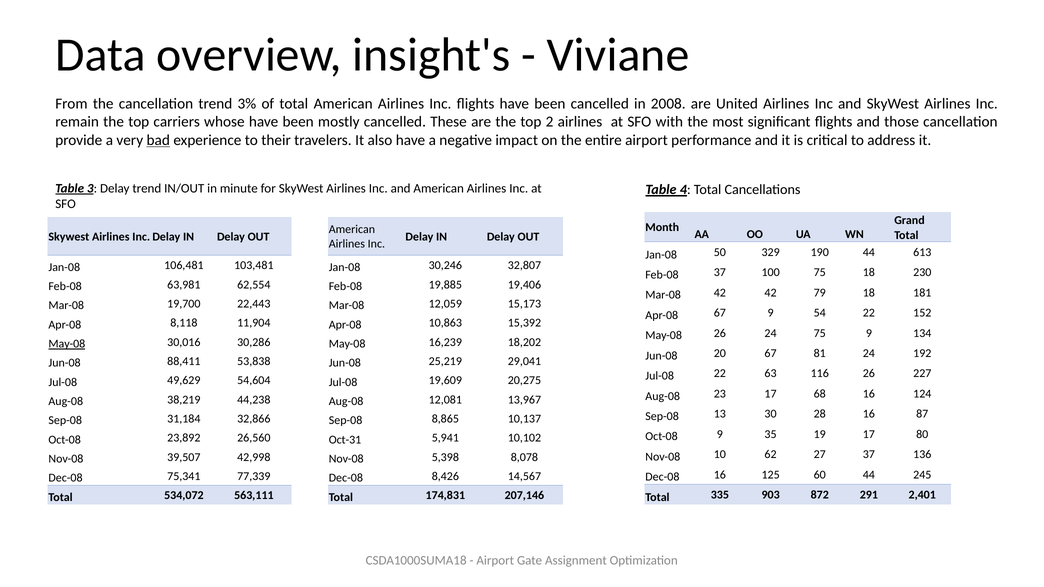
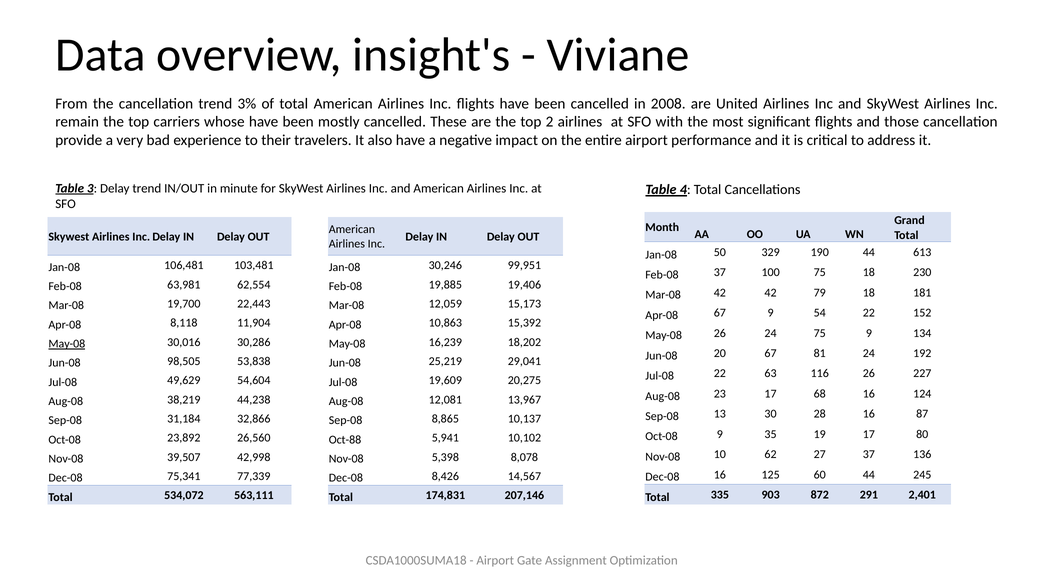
bad underline: present -> none
32,807: 32,807 -> 99,951
88,411: 88,411 -> 98,505
Oct-31: Oct-31 -> Oct-88
